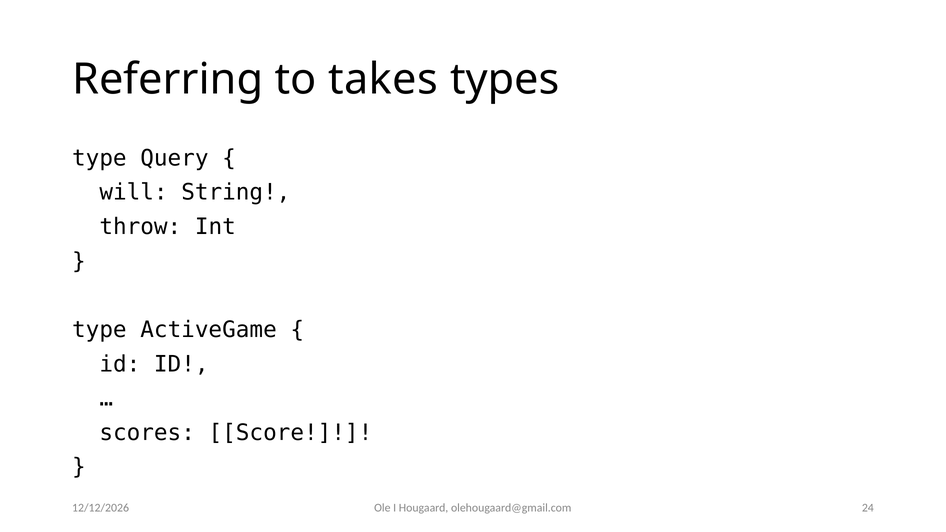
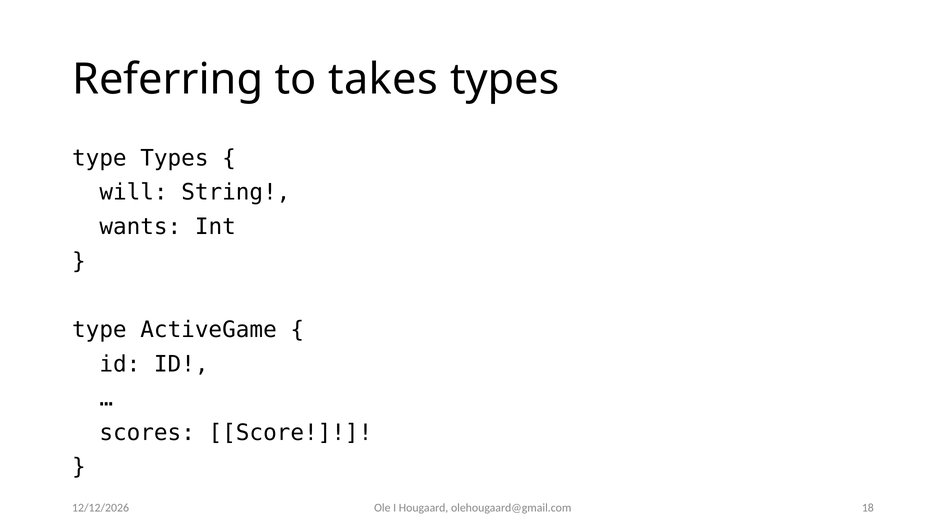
type Query: Query -> Types
throw: throw -> wants
24: 24 -> 18
